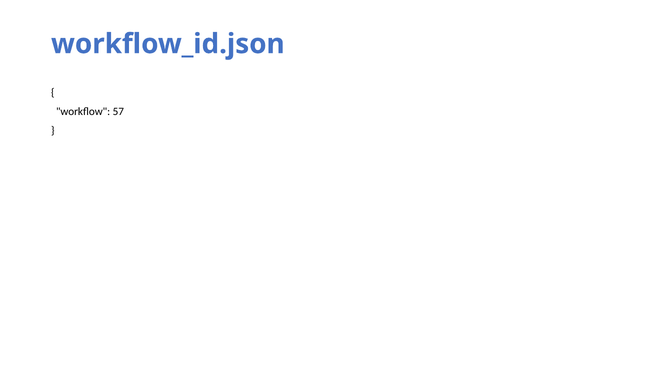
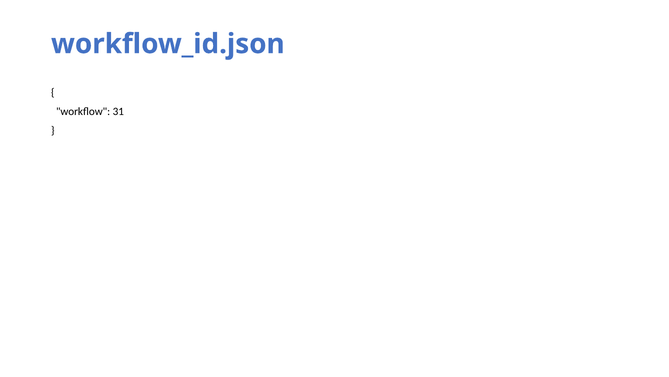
57: 57 -> 31
